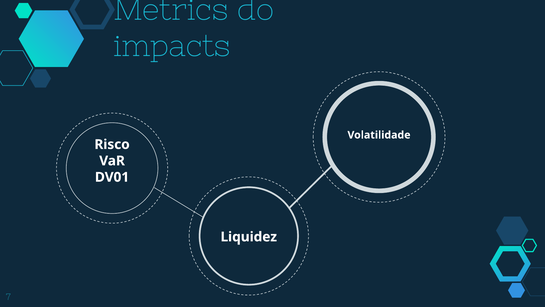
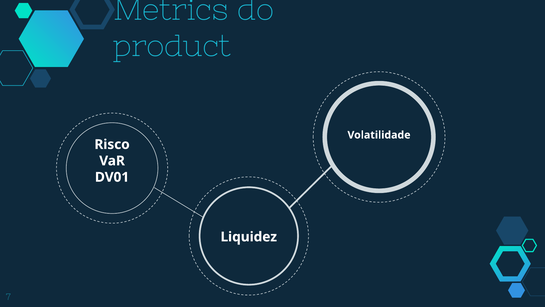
impacts: impacts -> product
